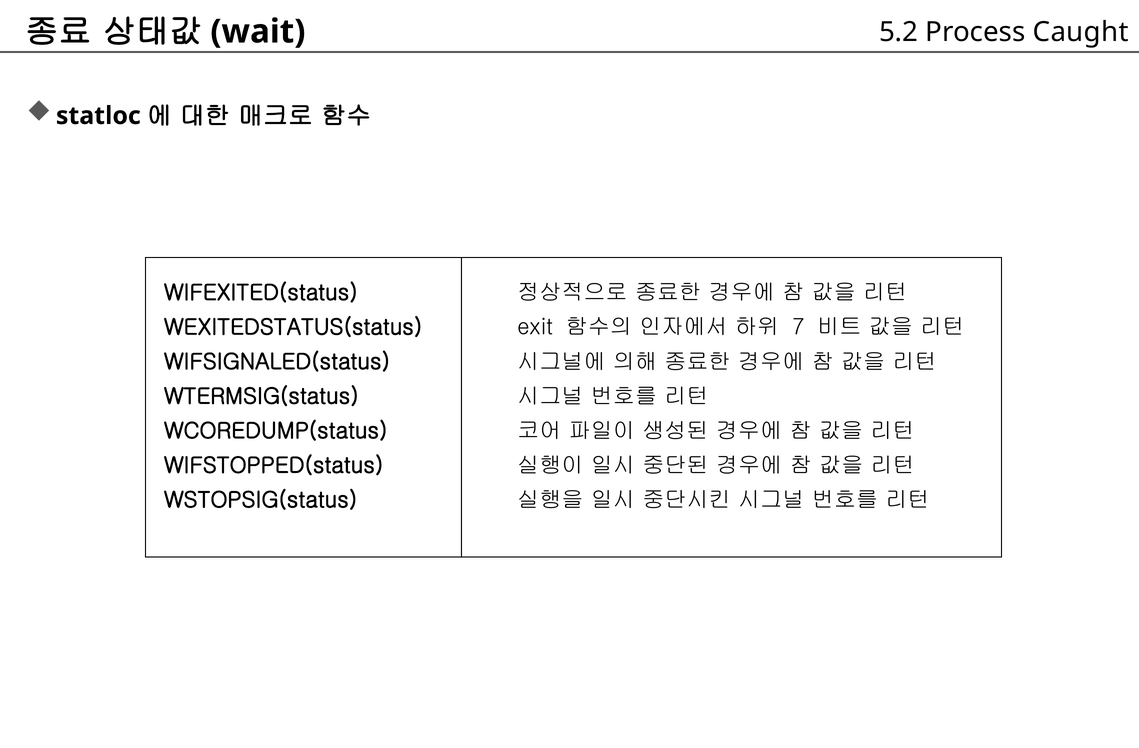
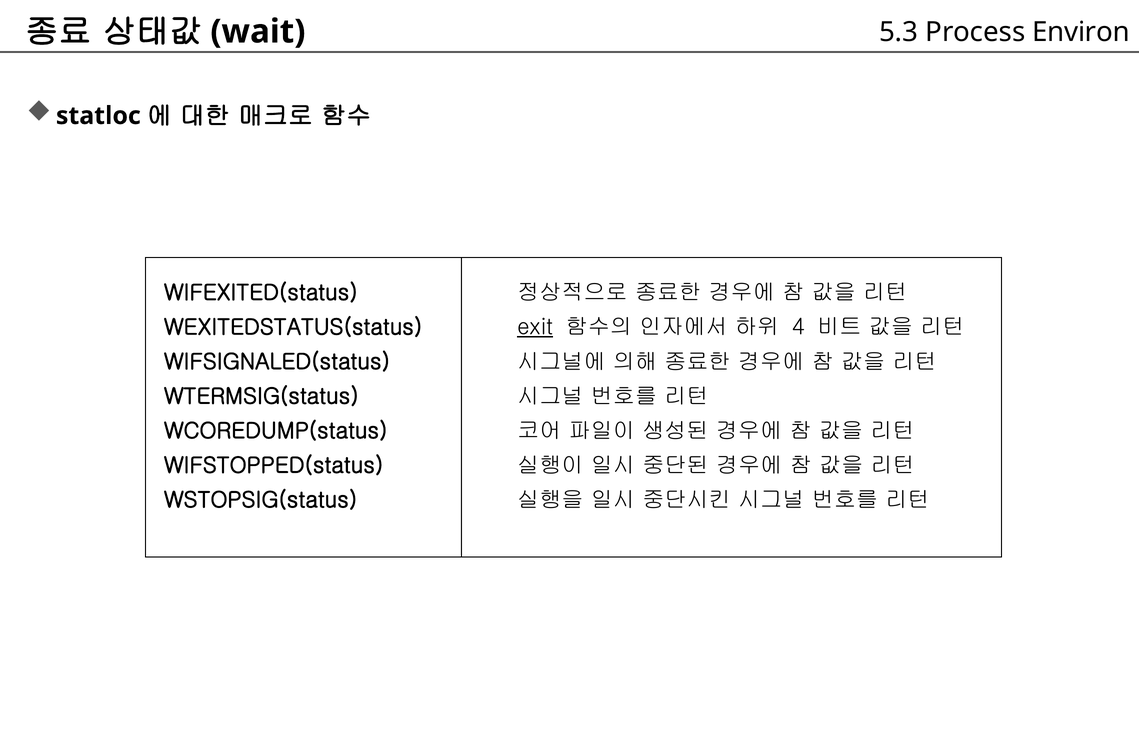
5.2: 5.2 -> 5.3
Caught: Caught -> Environ
exit underline: none -> present
7: 7 -> 4
